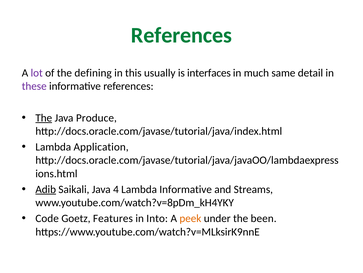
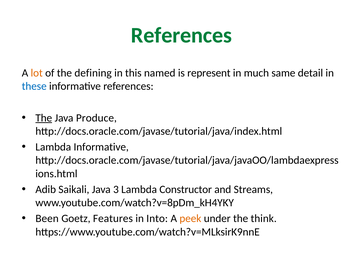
lot colour: purple -> orange
usually: usually -> named
interfaces: interfaces -> represent
these colour: purple -> blue
Lambda Application: Application -> Informative
Adib underline: present -> none
4: 4 -> 3
Lambda Informative: Informative -> Constructor
Code: Code -> Been
been: been -> think
